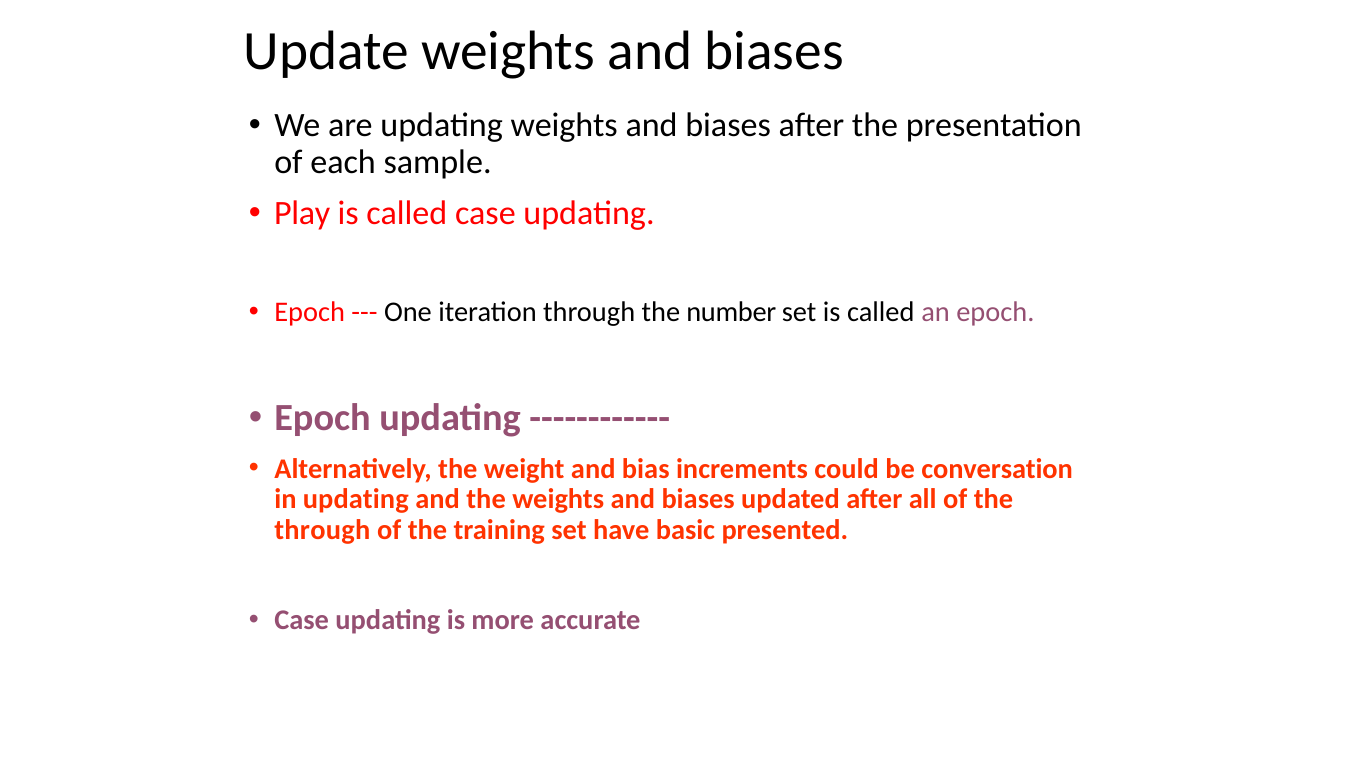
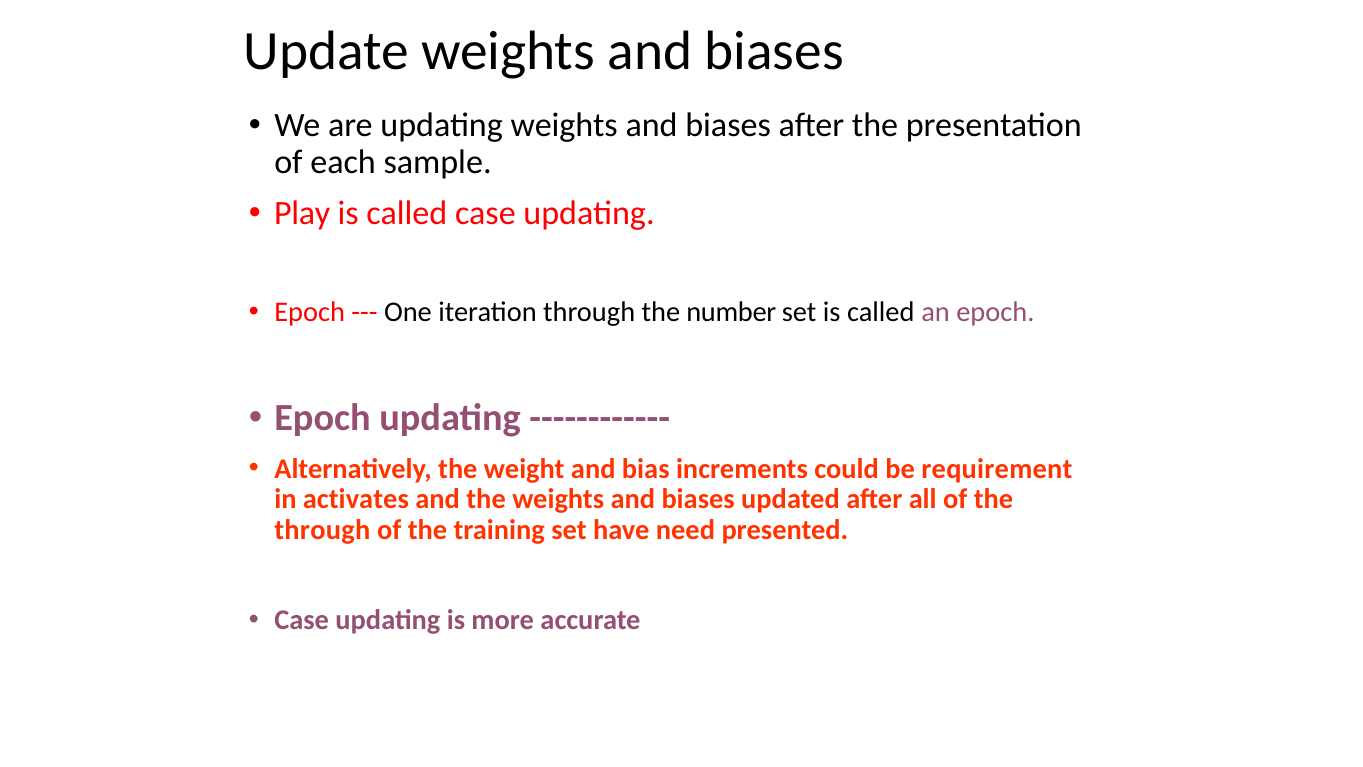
conversation: conversation -> requirement
in updating: updating -> activates
basic: basic -> need
